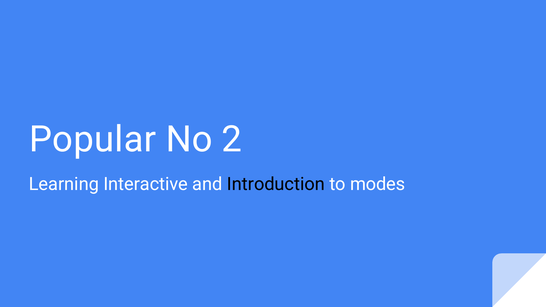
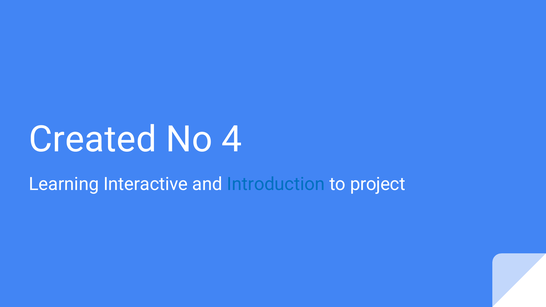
Popular: Popular -> Created
2: 2 -> 4
Introduction colour: black -> blue
modes: modes -> project
